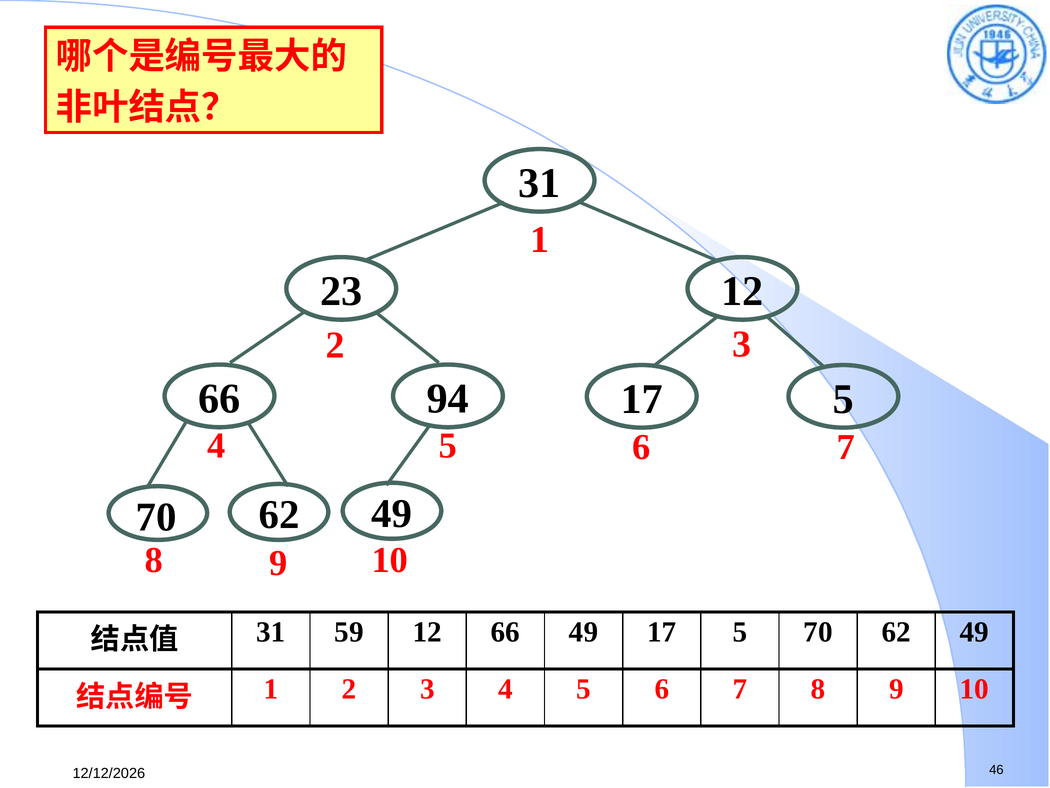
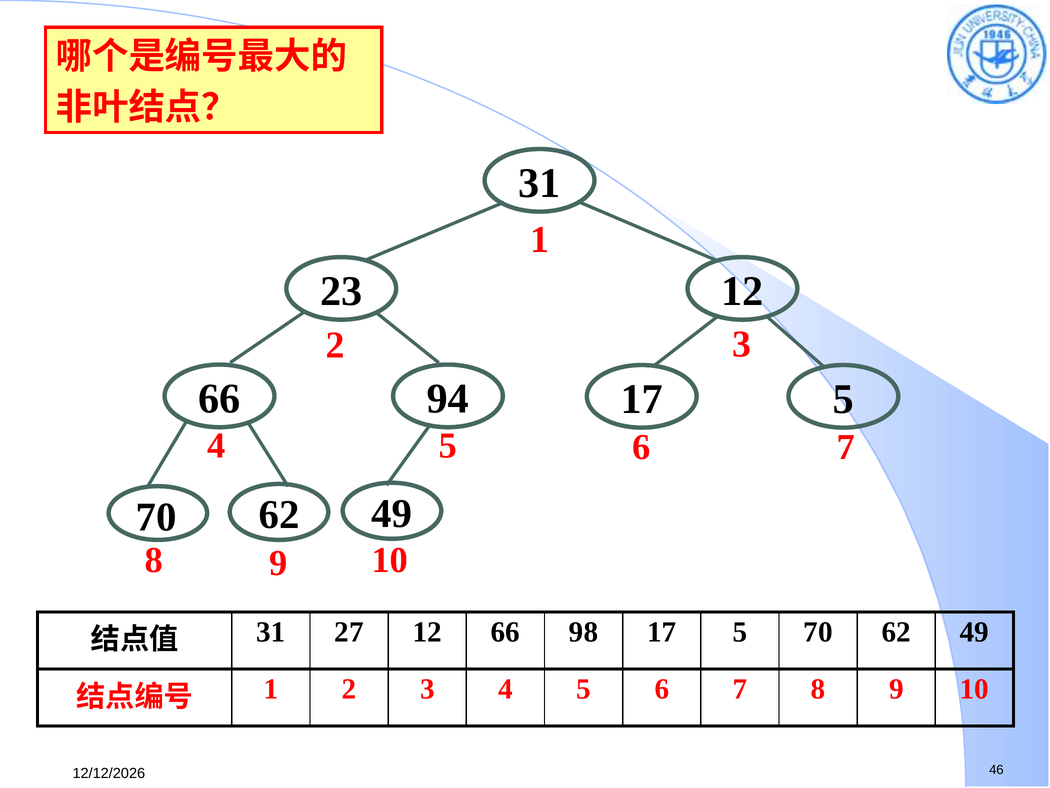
59: 59 -> 27
12 66 49: 49 -> 98
